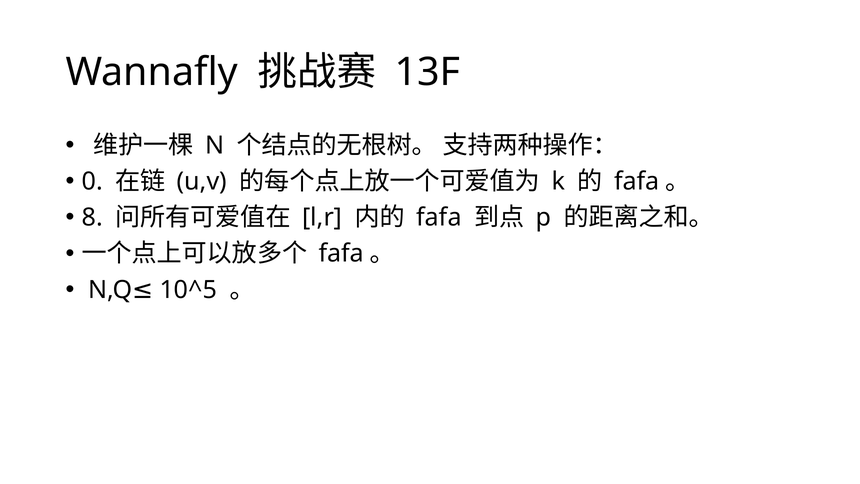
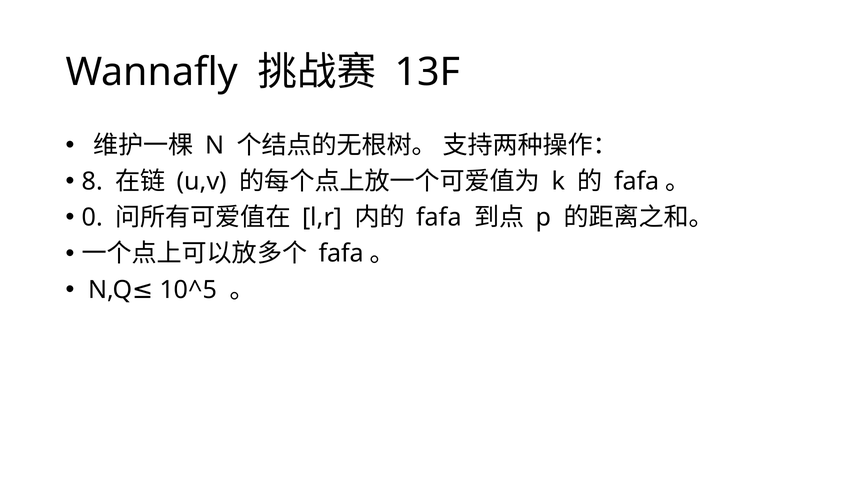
0: 0 -> 8
8: 8 -> 0
